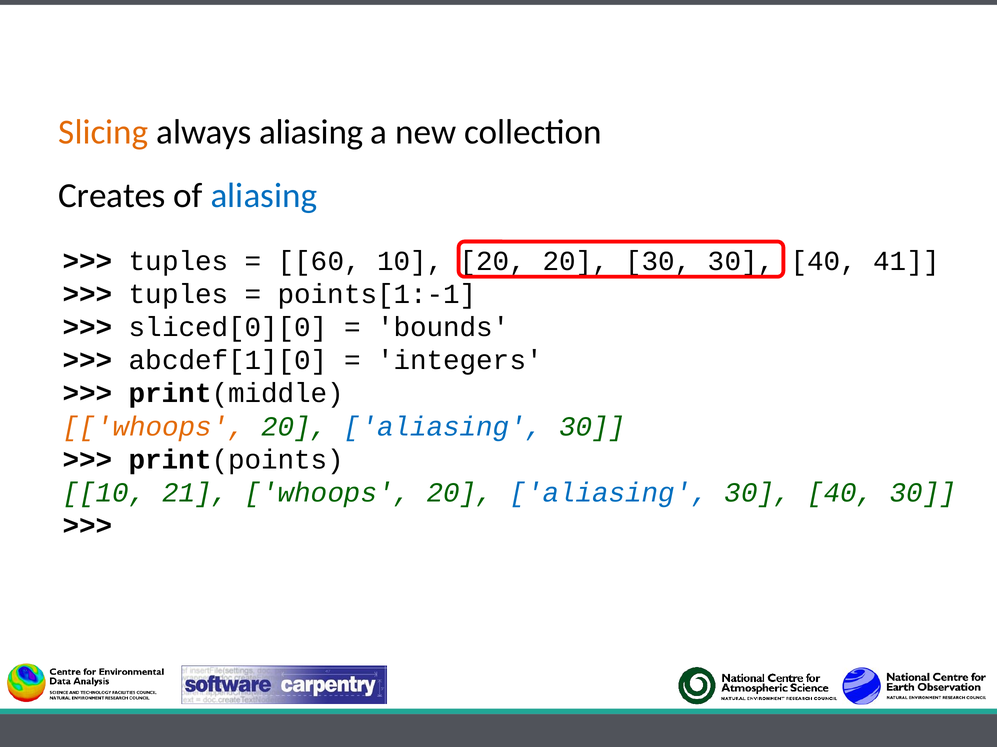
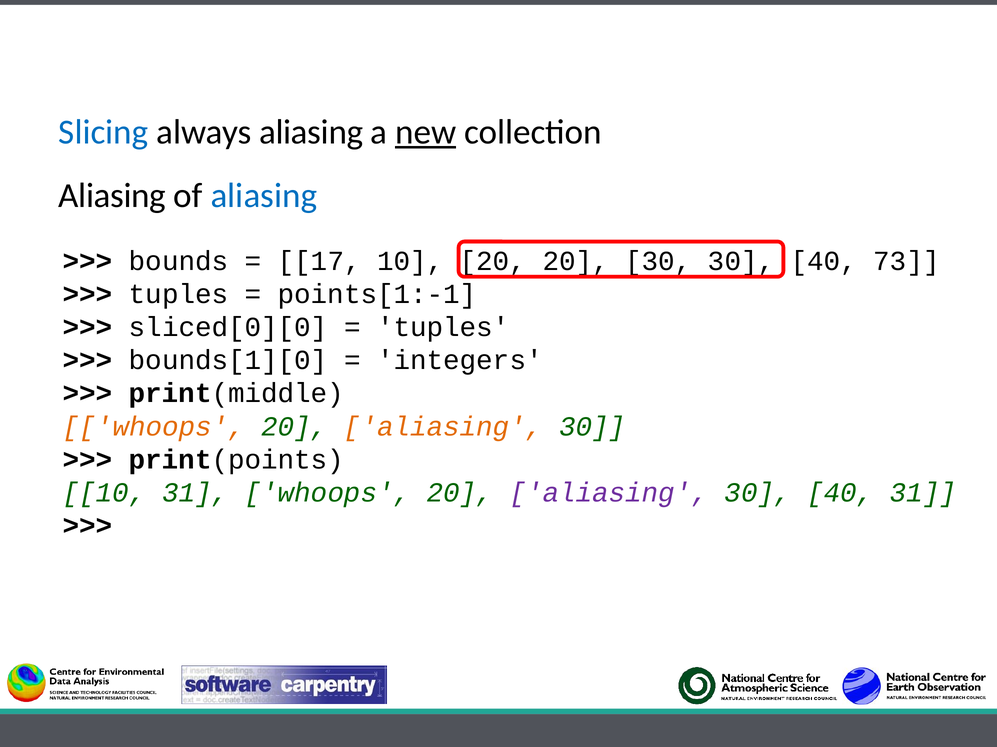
Slicing colour: orange -> blue
new underline: none -> present
Creates at (112, 196): Creates -> Aliasing
tuples at (179, 261): tuples -> bounds
60: 60 -> 17
41: 41 -> 73
bounds at (443, 327): bounds -> tuples
abcdef[1][0: abcdef[1][0 -> bounds[1][0
aliasing at (443, 427) colour: blue -> orange
10 21: 21 -> 31
aliasing at (609, 493) colour: blue -> purple
40 30: 30 -> 31
